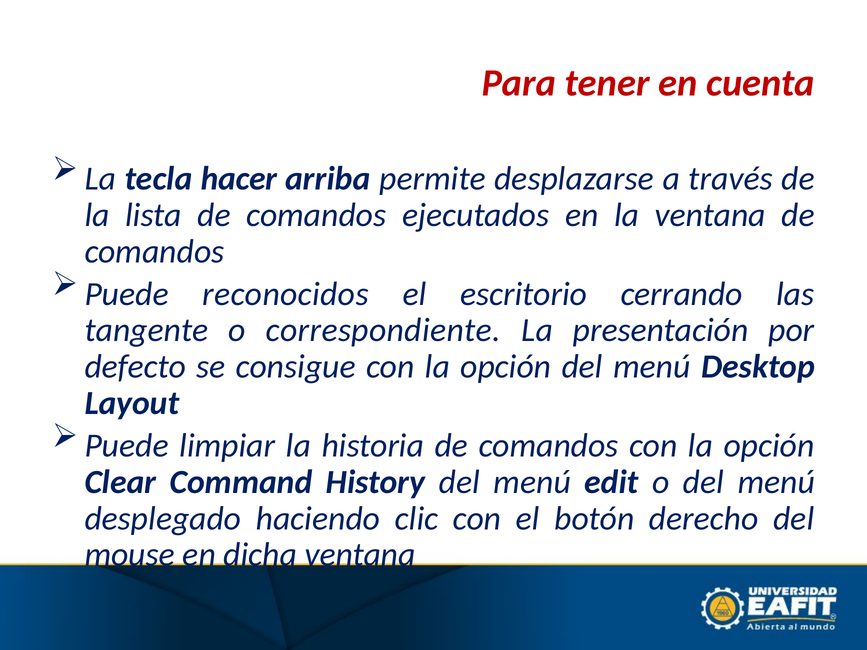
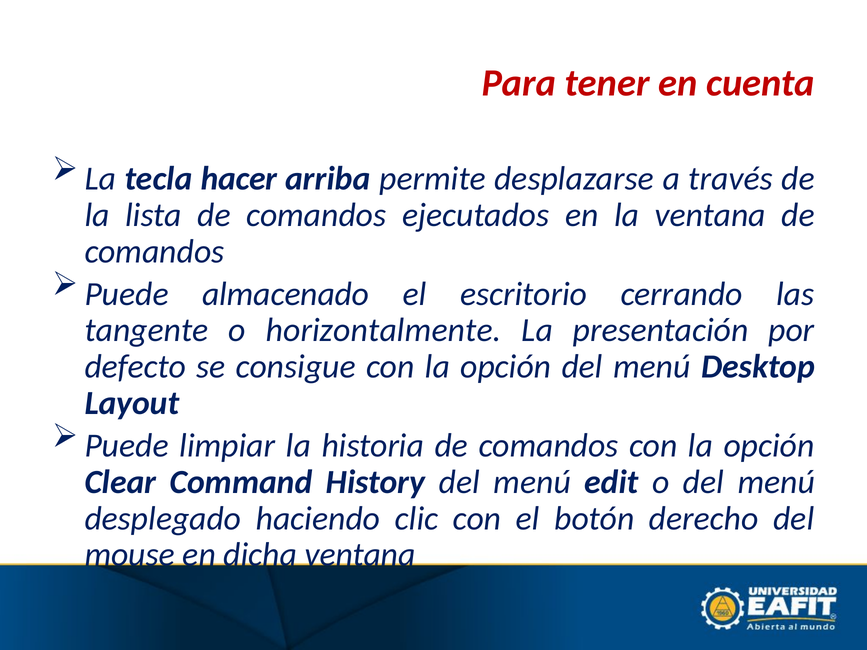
reconocidos: reconocidos -> almacenado
correspondiente: correspondiente -> horizontalmente
